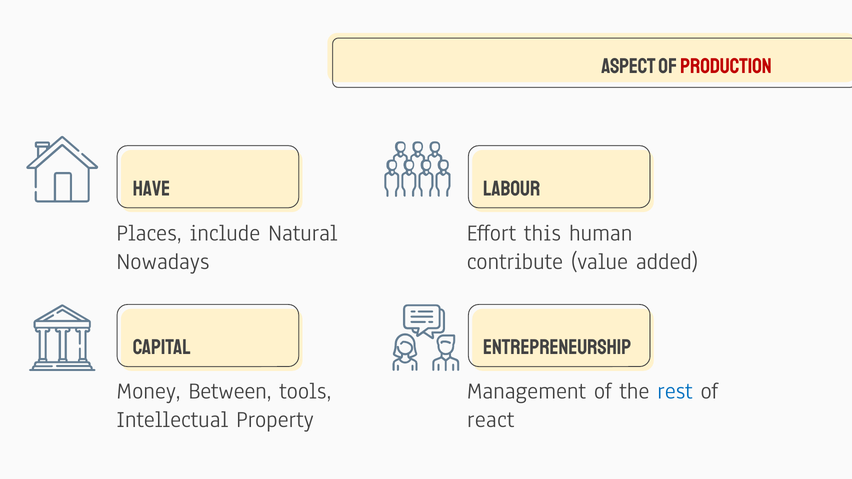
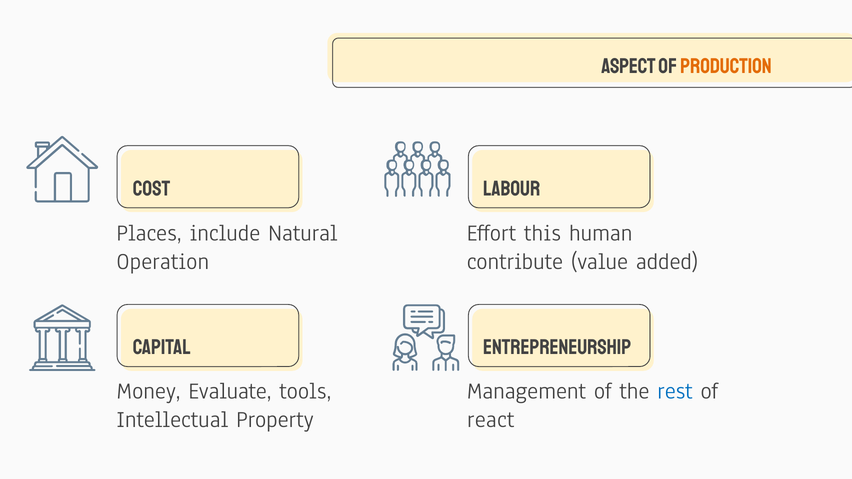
production colour: red -> orange
have: have -> cost
Nowadays: Nowadays -> Operation
Between: Between -> Evaluate
